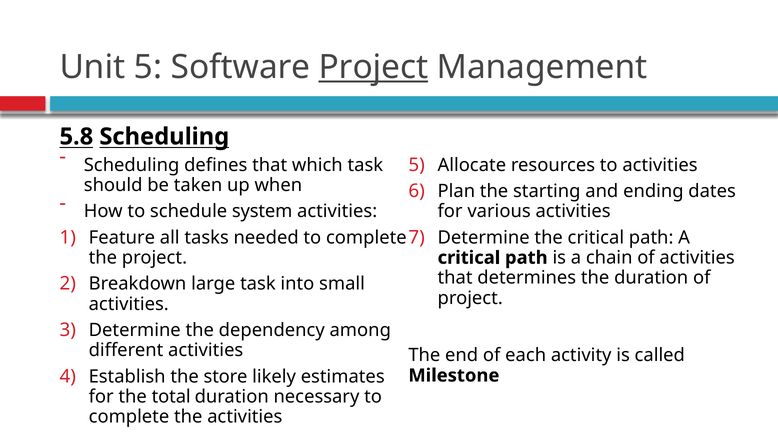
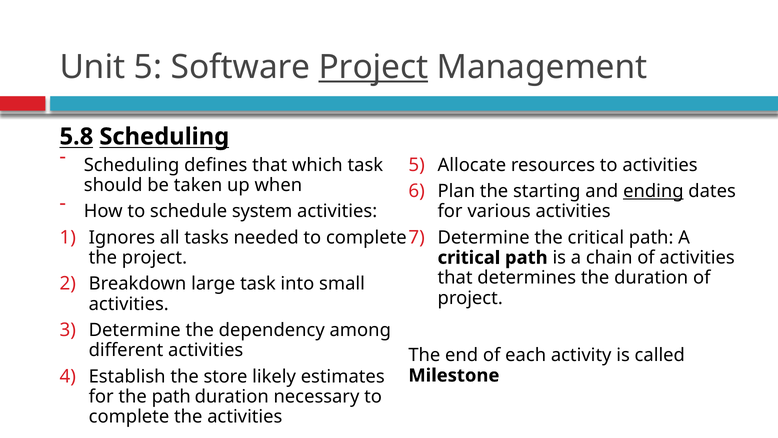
ending underline: none -> present
Feature: Feature -> Ignores
the total: total -> path
